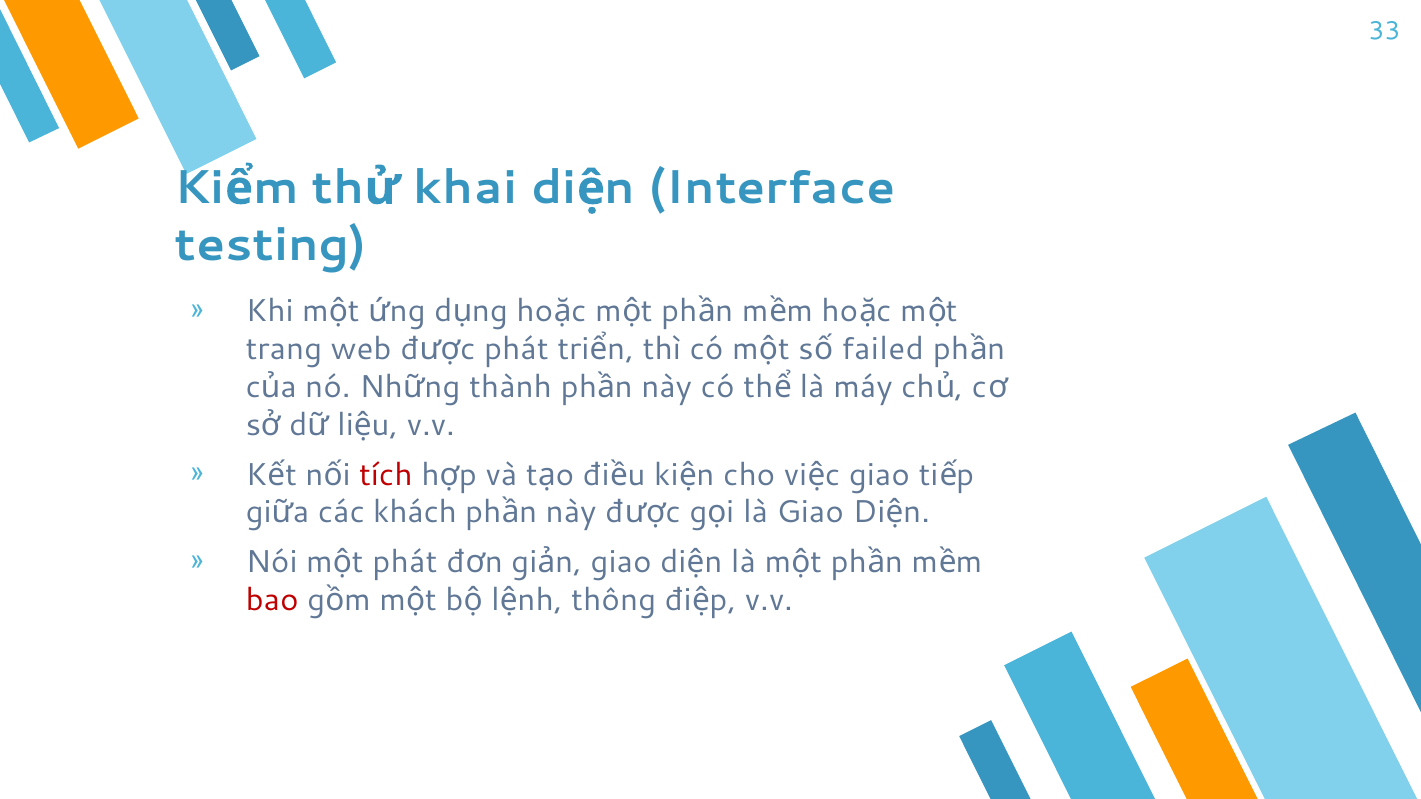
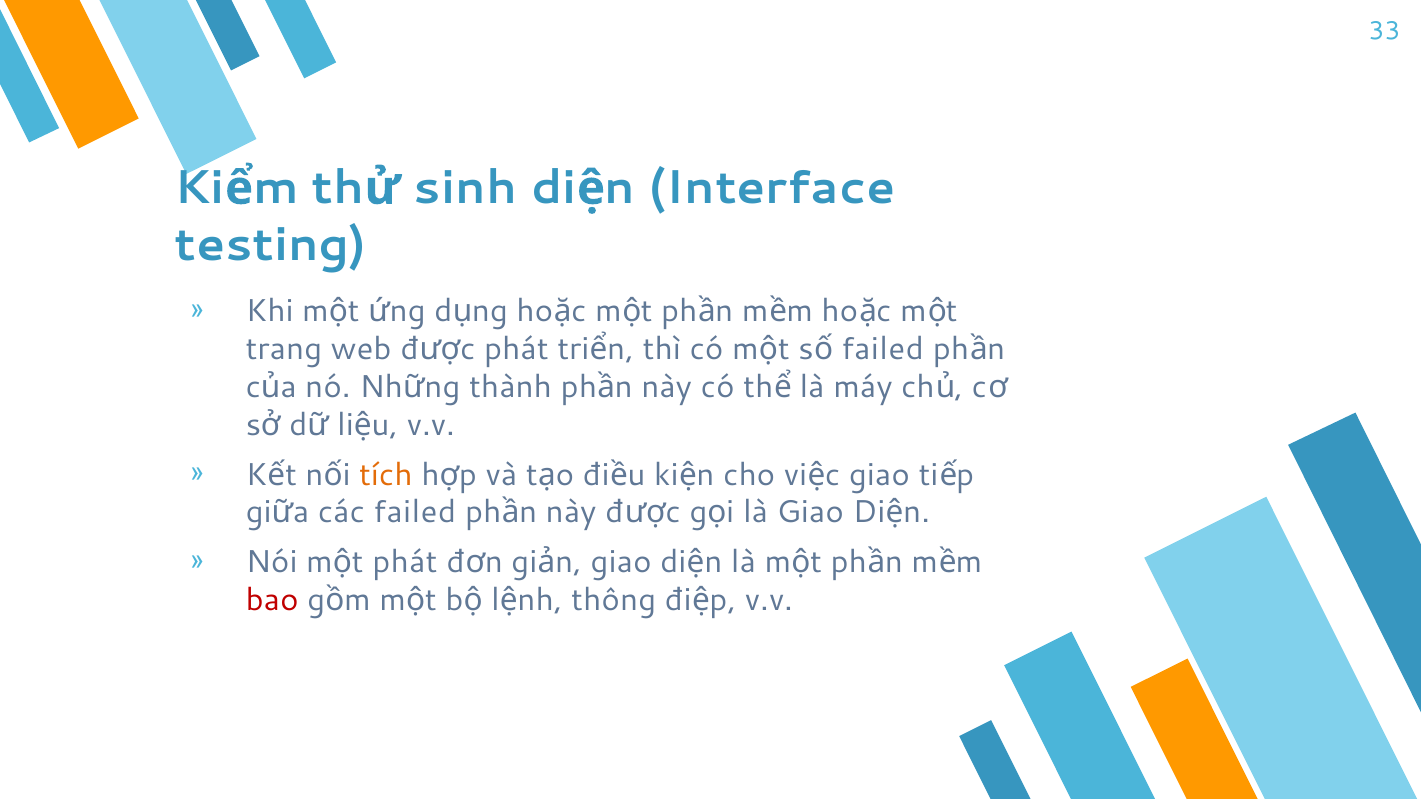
khai: khai -> sinh
tích colour: red -> orange
các khách: khách -> failed
